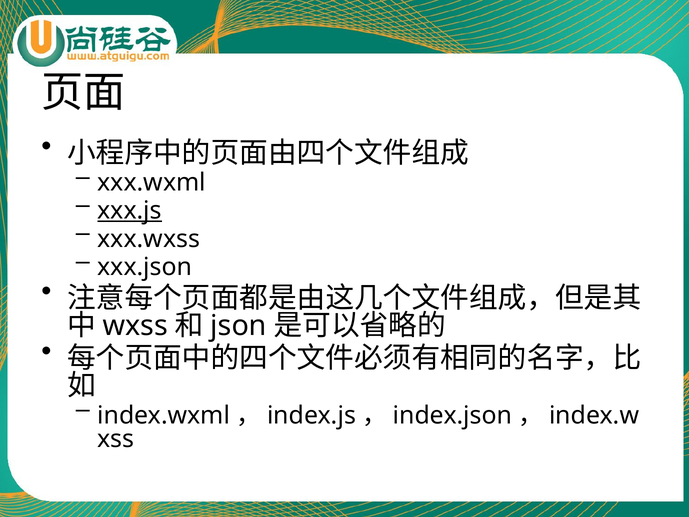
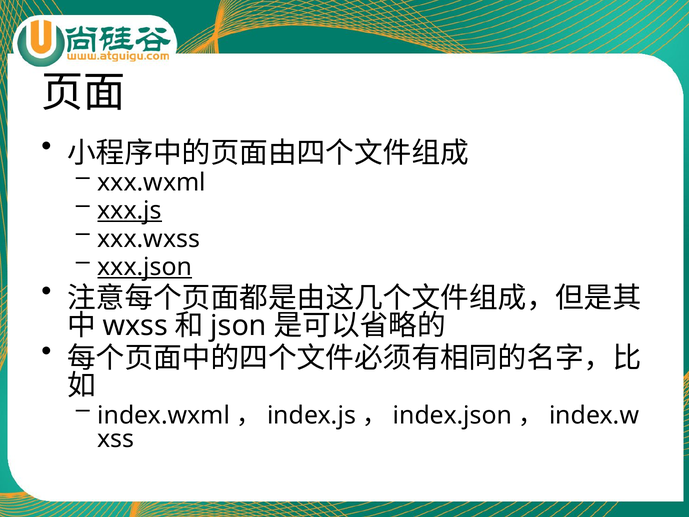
xxx.json underline: none -> present
